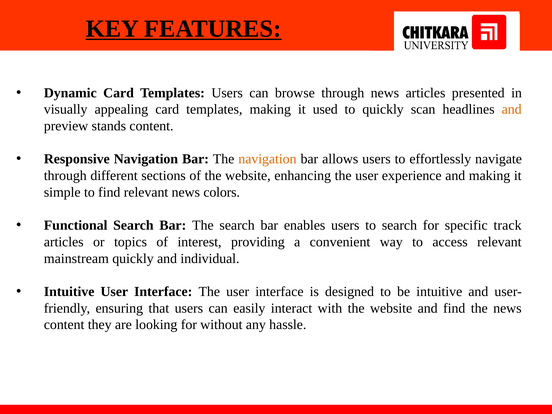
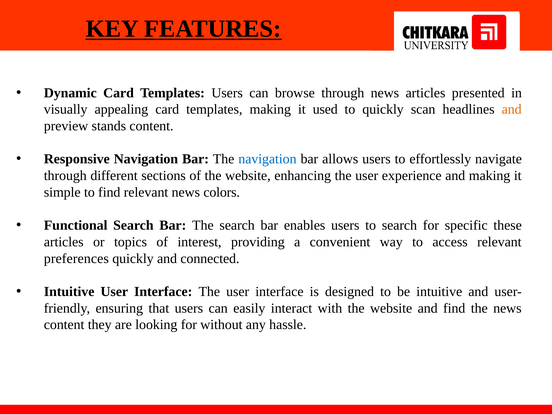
navigation at (267, 159) colour: orange -> blue
track: track -> these
mainstream: mainstream -> preferences
individual: individual -> connected
